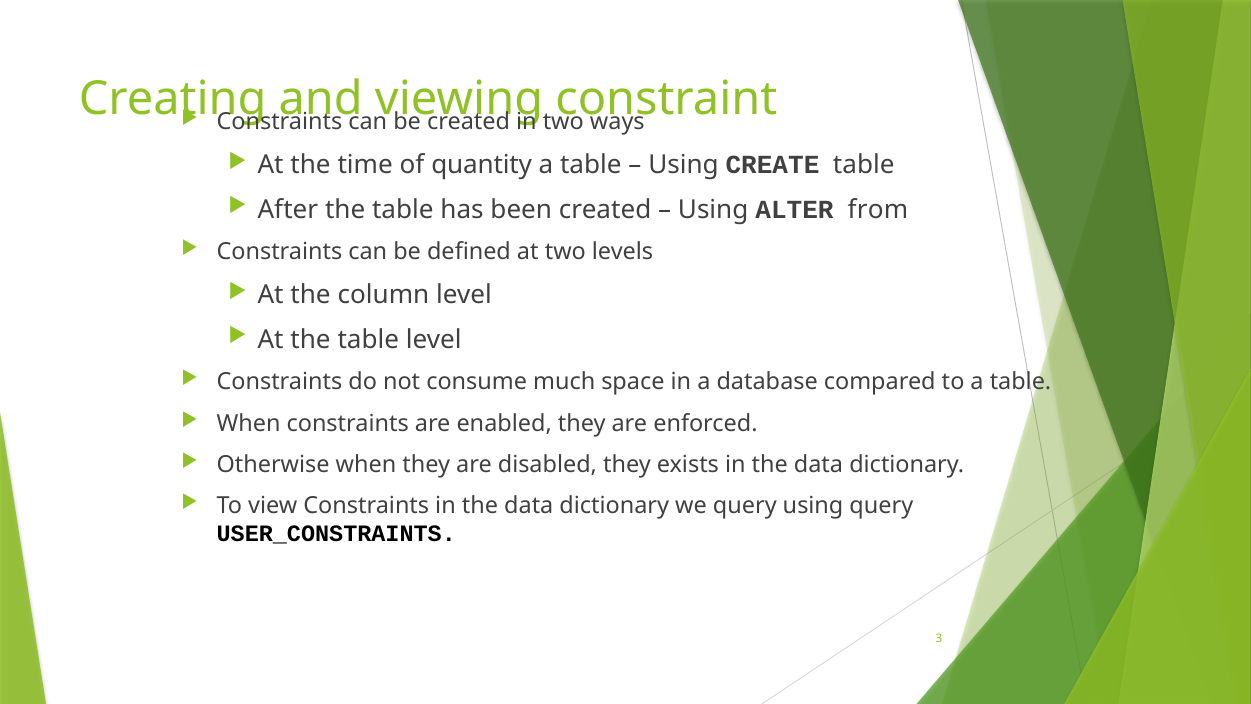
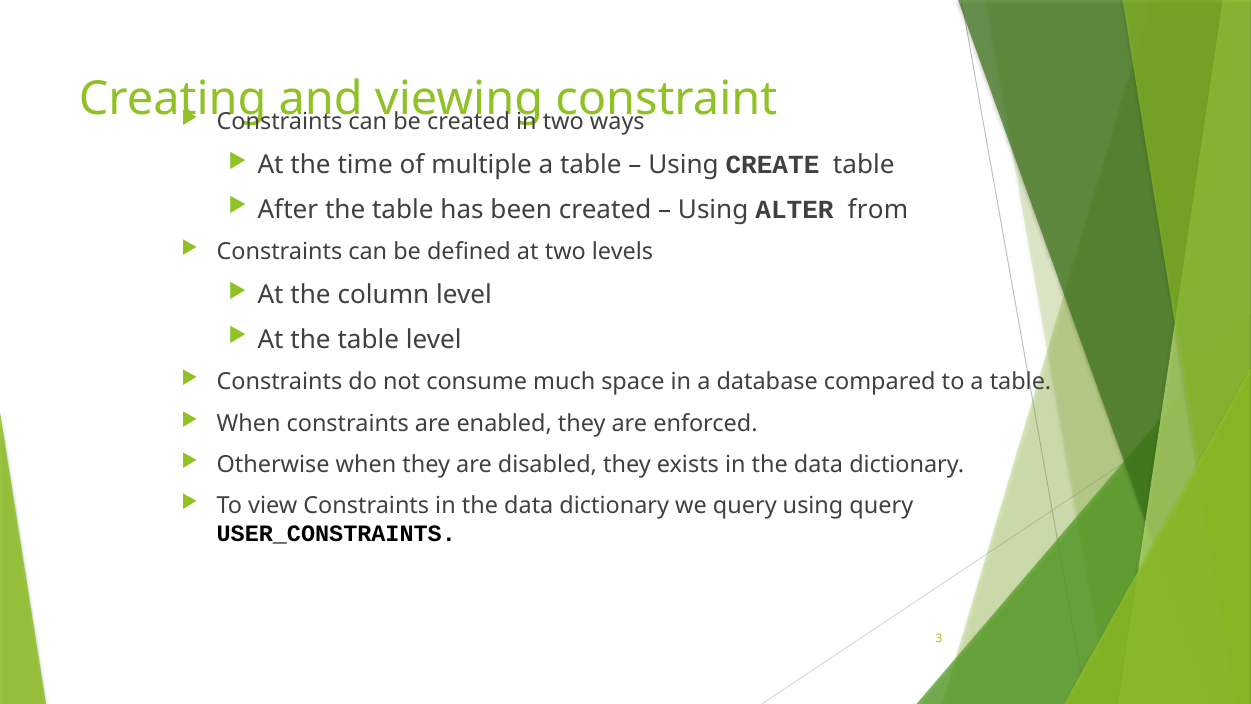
quantity: quantity -> multiple
